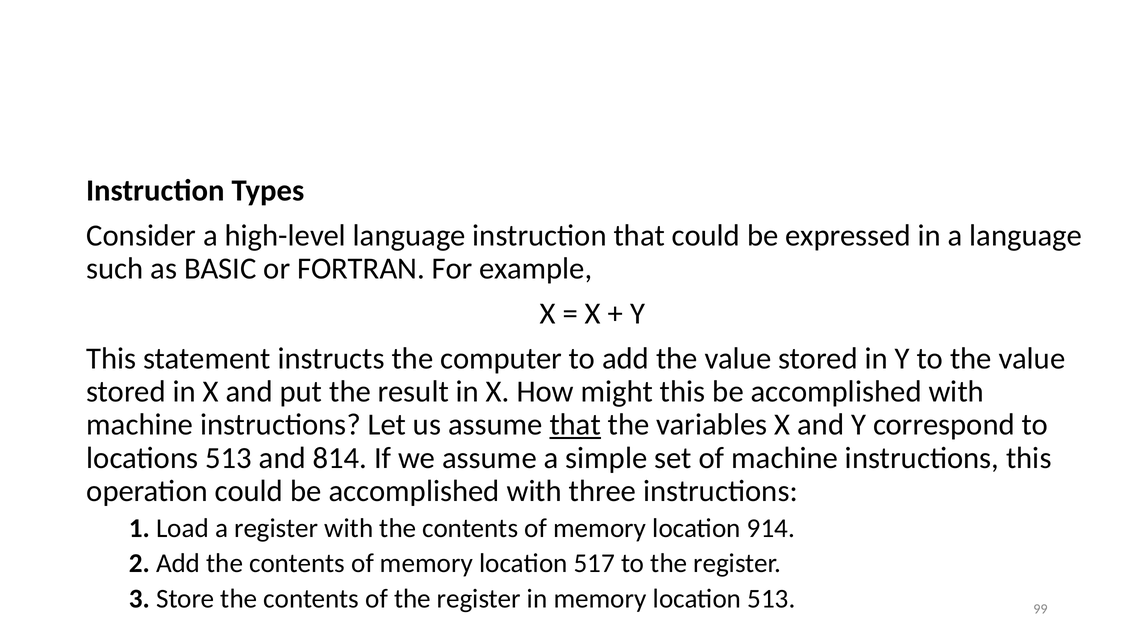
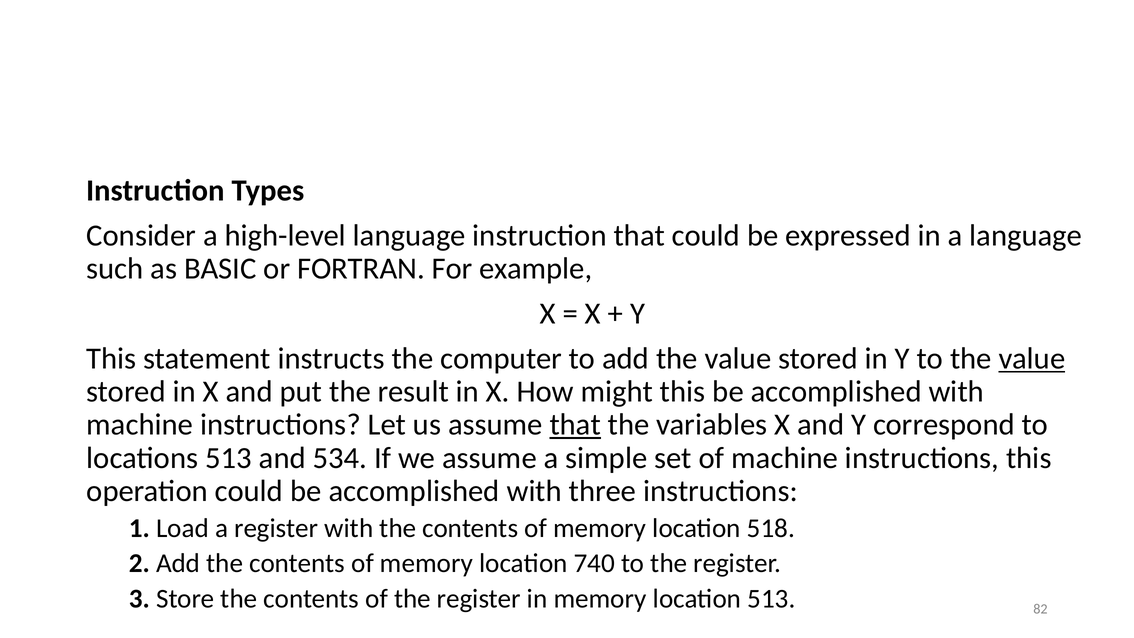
value at (1032, 358) underline: none -> present
814: 814 -> 534
914: 914 -> 518
517: 517 -> 740
99: 99 -> 82
